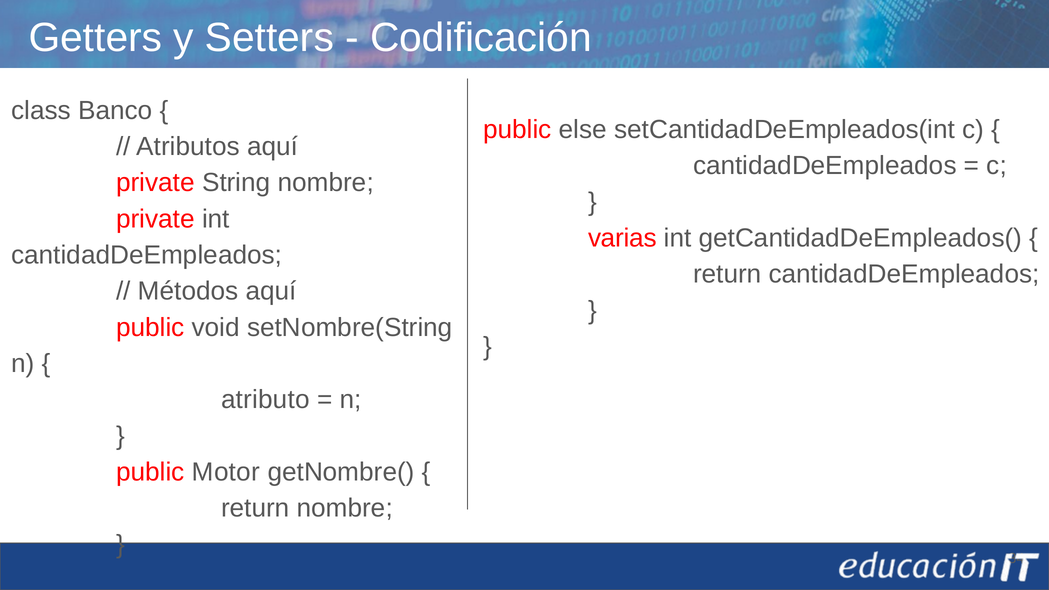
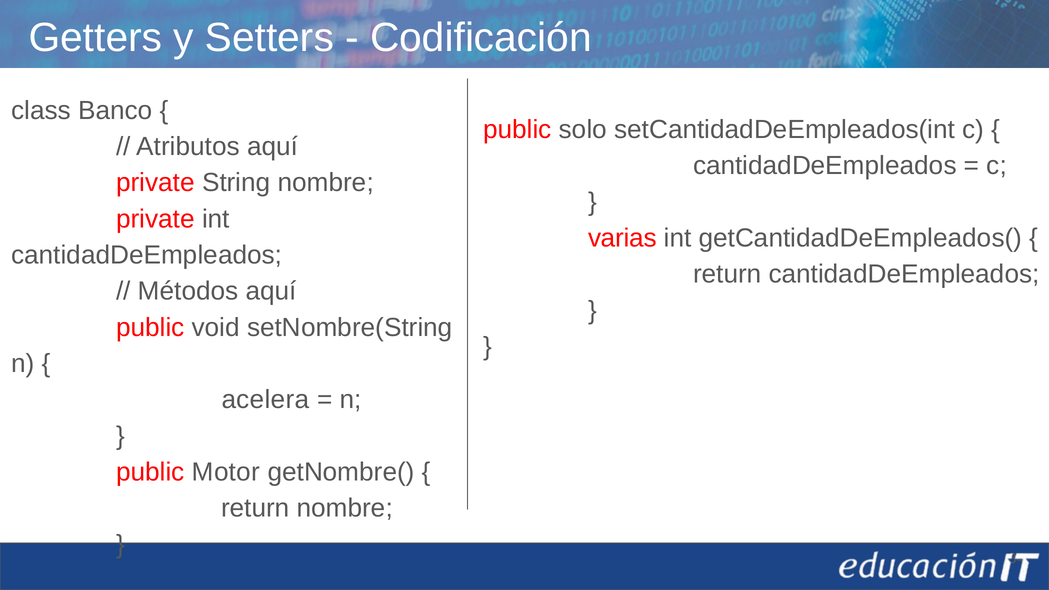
else: else -> solo
atributo: atributo -> acelera
